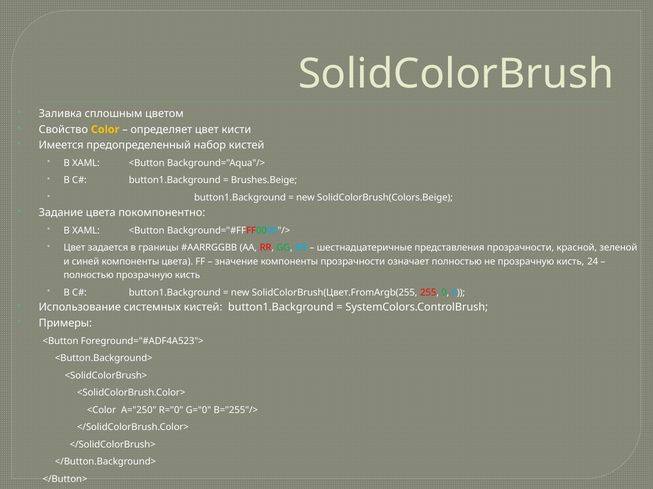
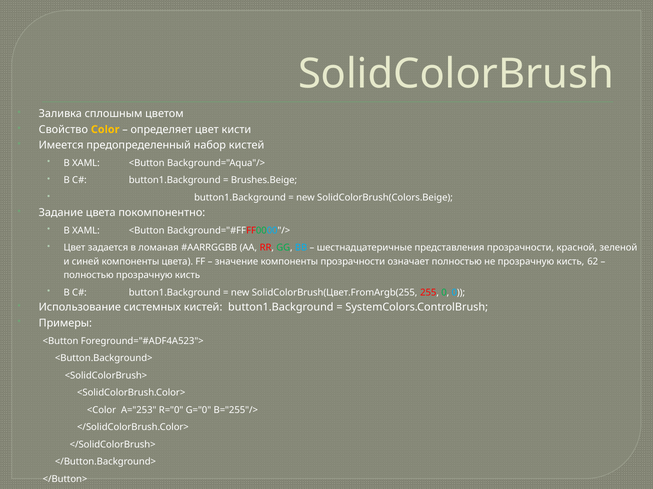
границы: границы -> ломаная
24: 24 -> 62
A="250: A="250 -> A="253
